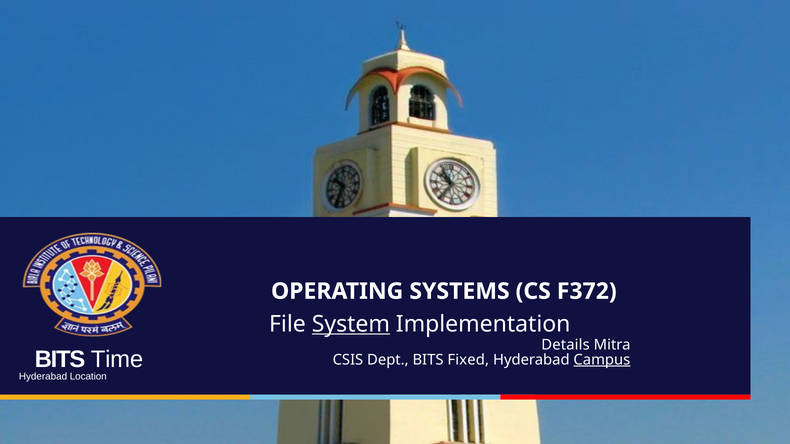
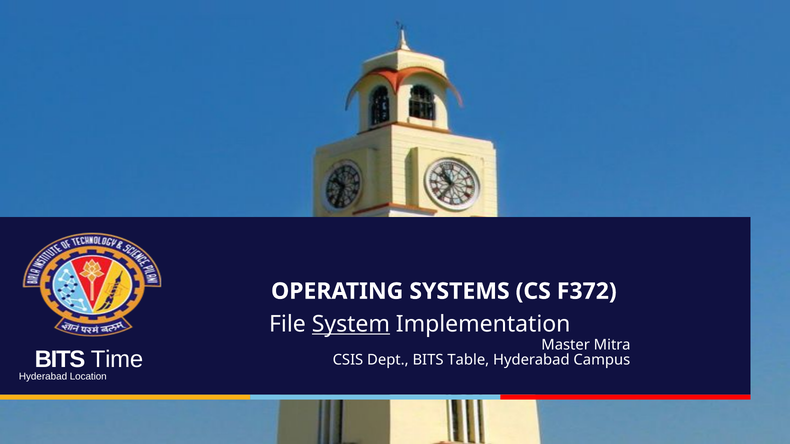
Details: Details -> Master
Fixed: Fixed -> Table
Campus underline: present -> none
